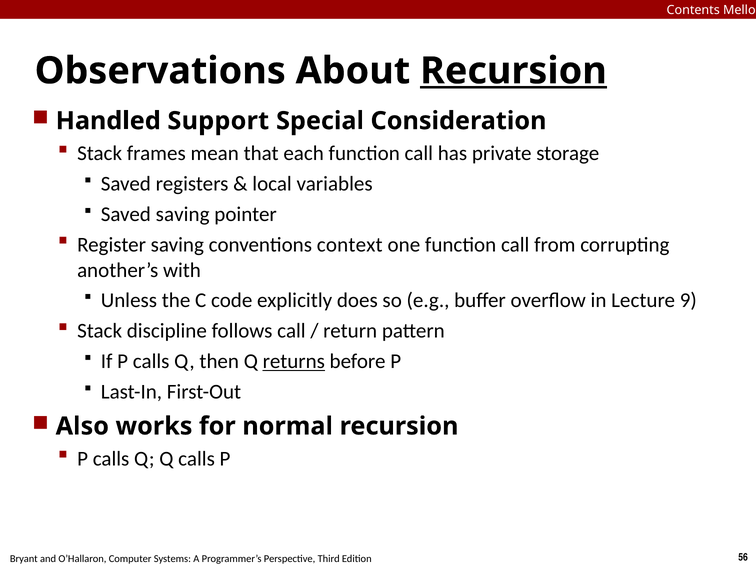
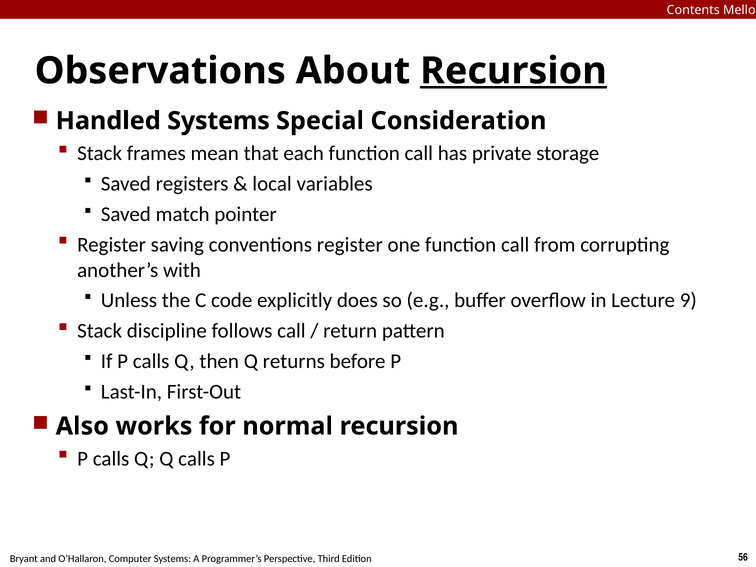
Handled Support: Support -> Systems
Saved saving: saving -> match
conventions context: context -> register
returns underline: present -> none
